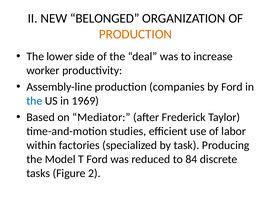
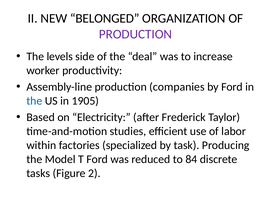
PRODUCTION at (135, 34) colour: orange -> purple
lower: lower -> levels
1969: 1969 -> 1905
Mediator: Mediator -> Electricity
